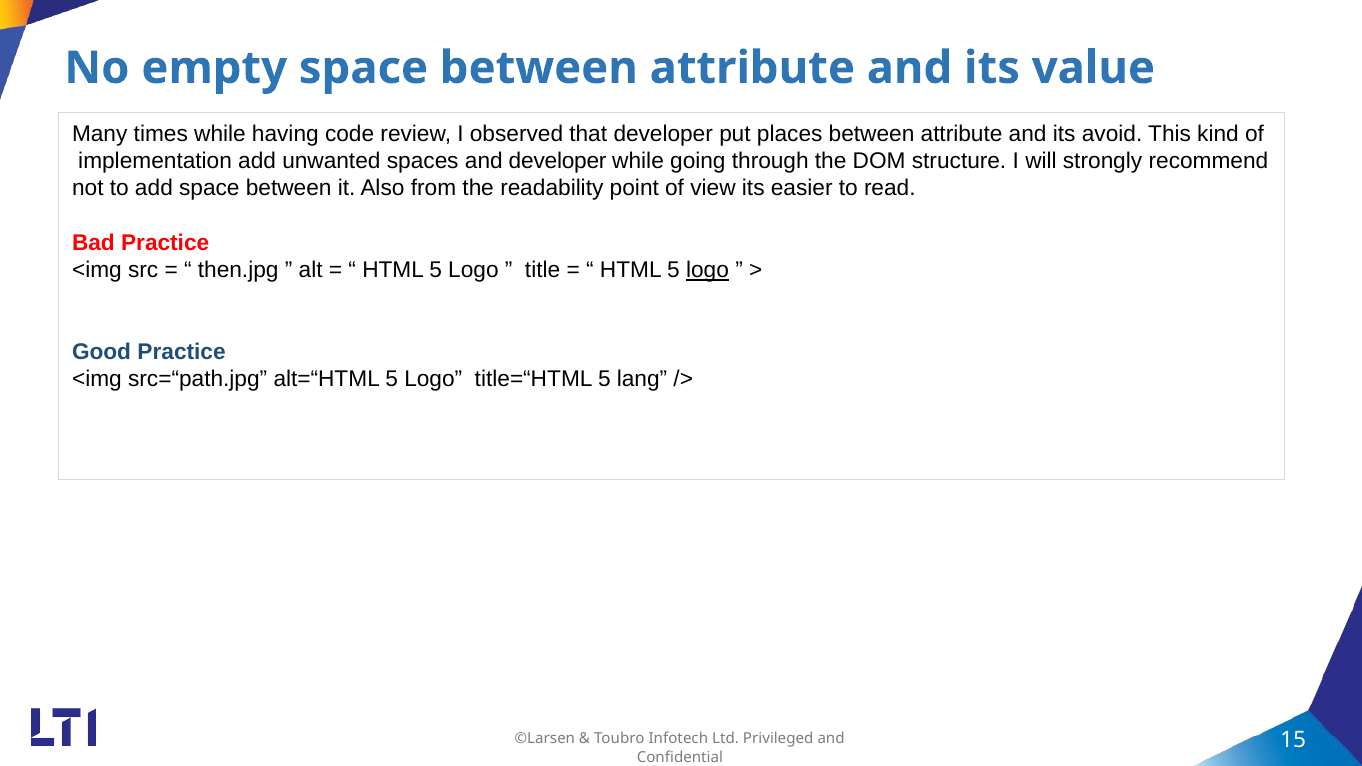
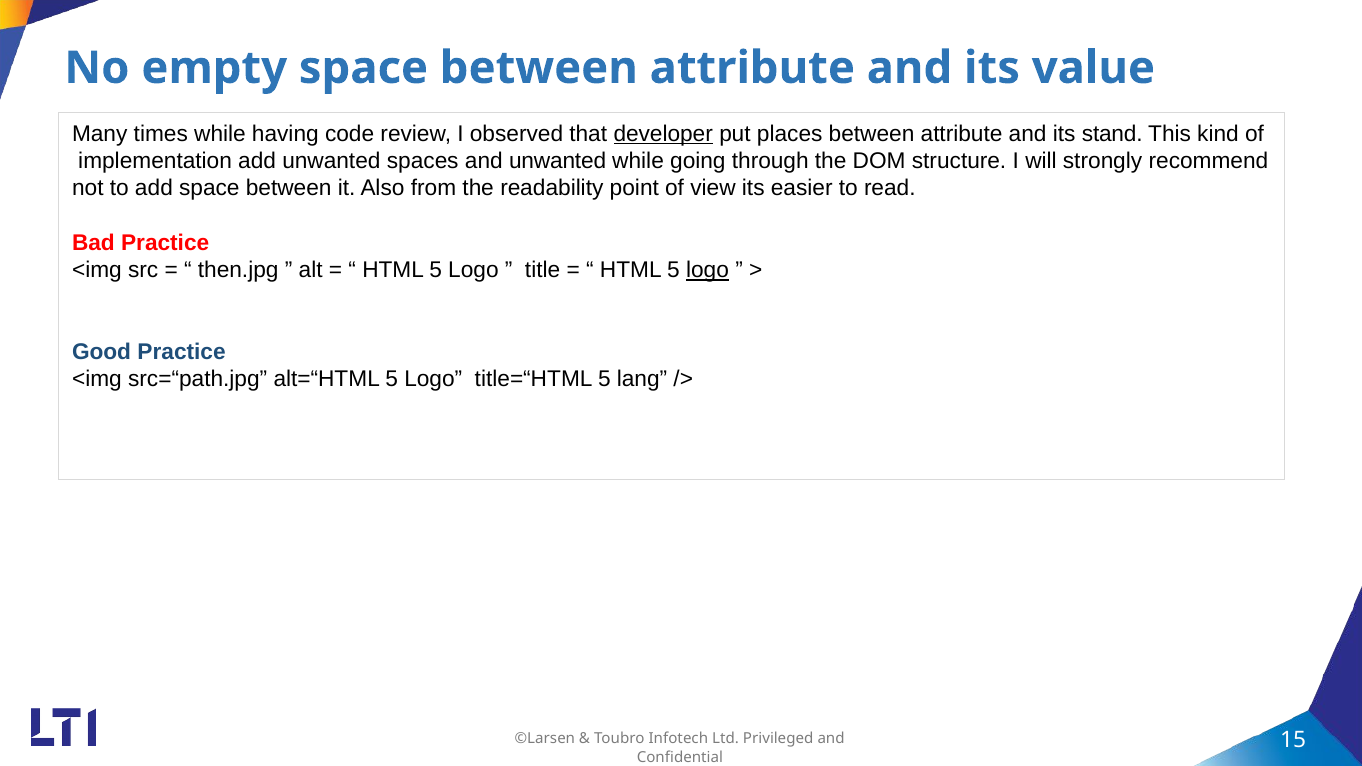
developer at (663, 134) underline: none -> present
avoid: avoid -> stand
and developer: developer -> unwanted
